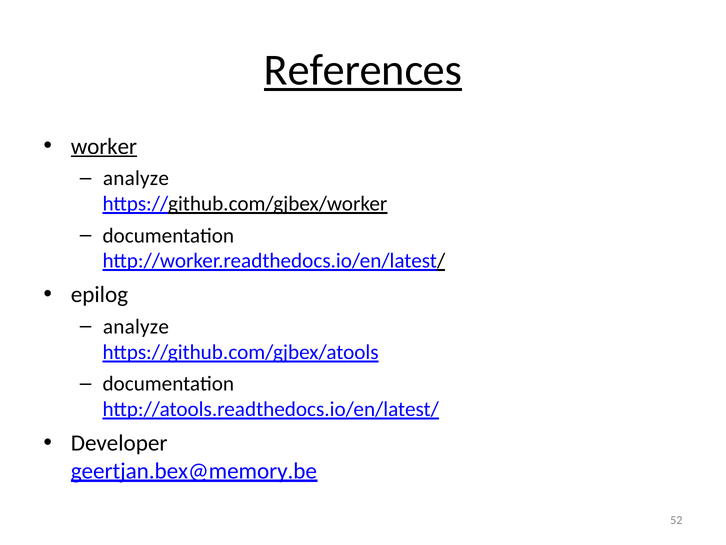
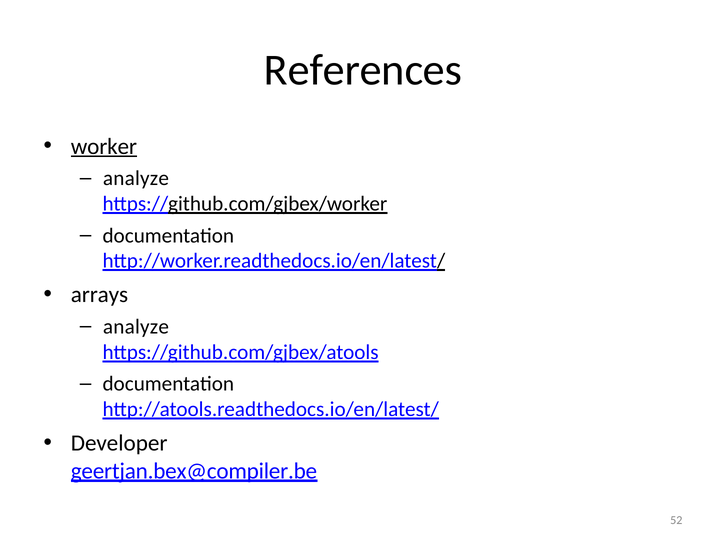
References underline: present -> none
epilog: epilog -> arrays
geertjan.bex@memory.be: geertjan.bex@memory.be -> geertjan.bex@compiler.be
